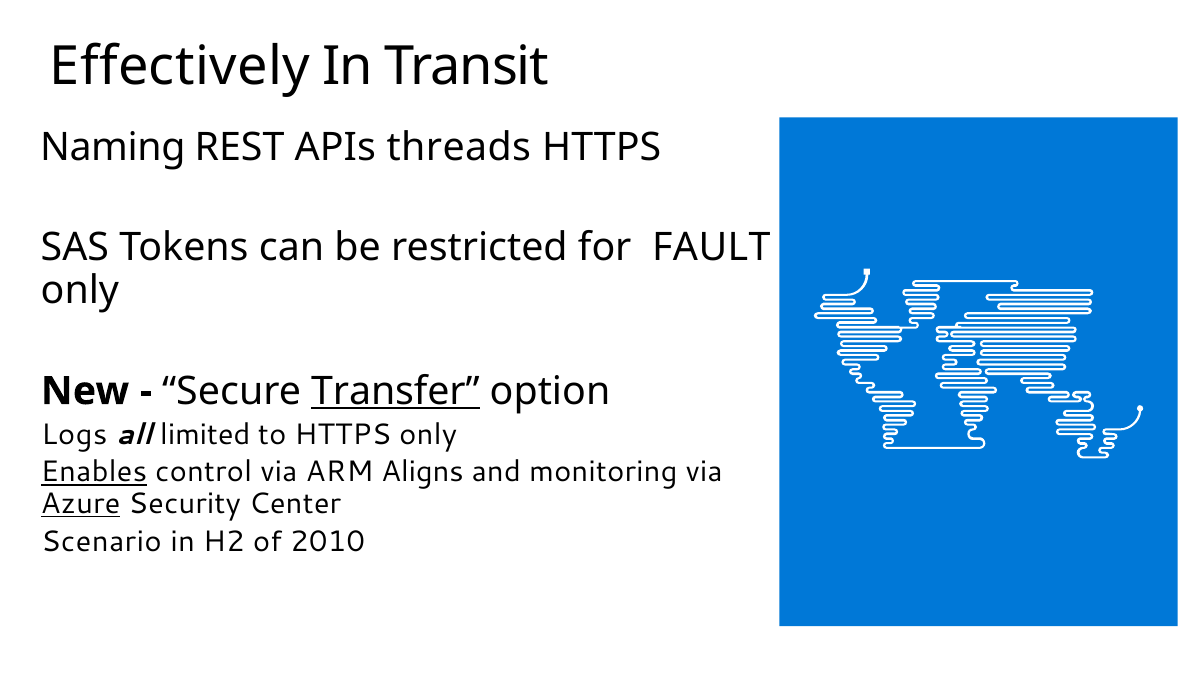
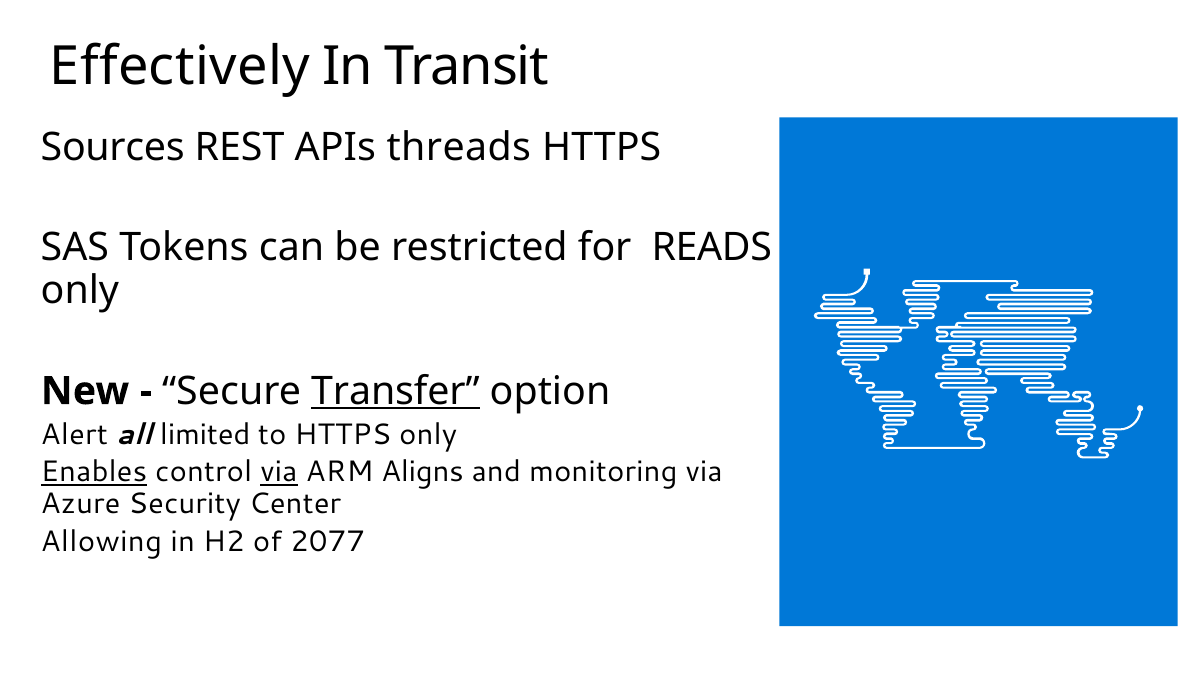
Naming: Naming -> Sources
FAULT: FAULT -> READS
Logs: Logs -> Alert
via at (279, 472) underline: none -> present
Azure underline: present -> none
Scenario: Scenario -> Allowing
2010: 2010 -> 2077
